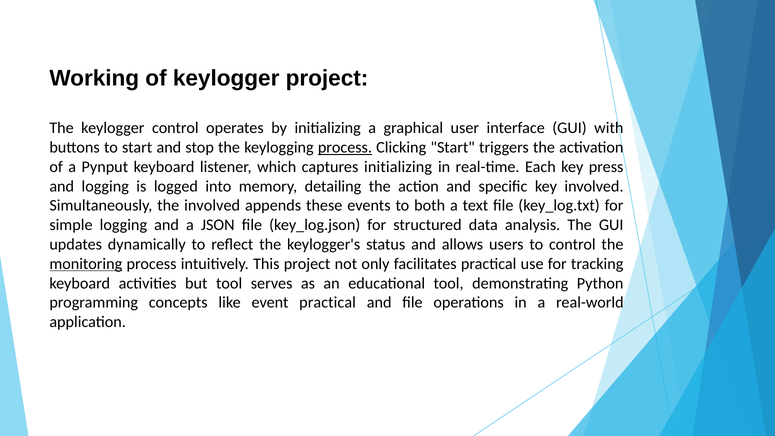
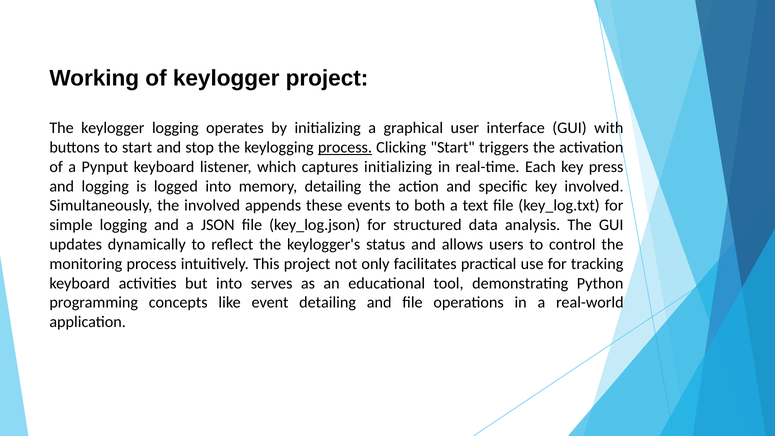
keylogger control: control -> logging
monitoring underline: present -> none
but tool: tool -> into
event practical: practical -> detailing
